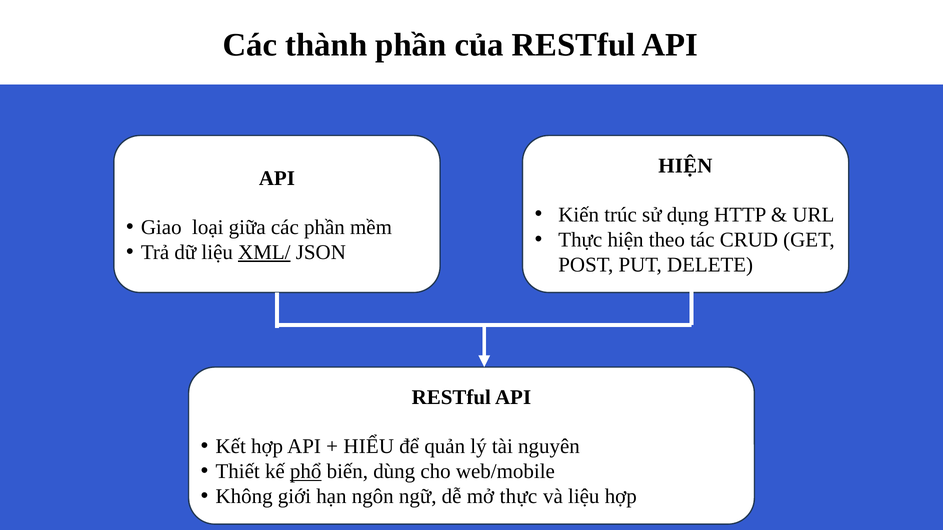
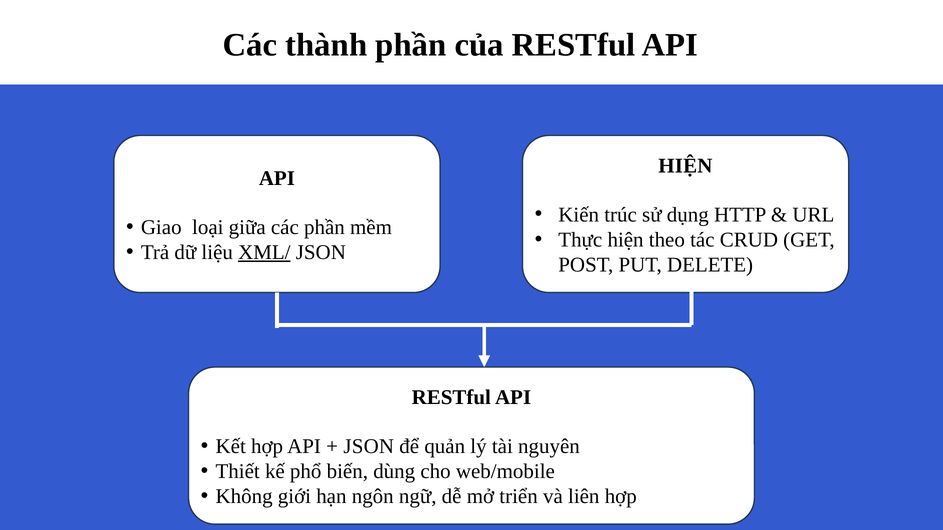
HIỂU at (369, 447): HIỂU -> JSON
phổ underline: present -> none
mở thực: thực -> triển
và liệu: liệu -> liên
